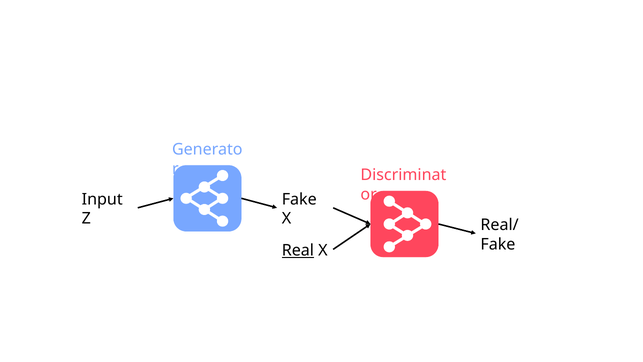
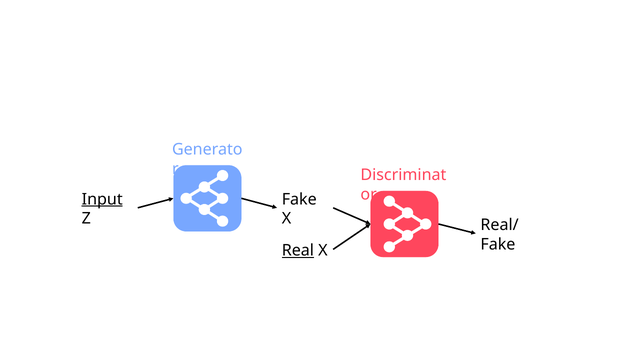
Input underline: none -> present
